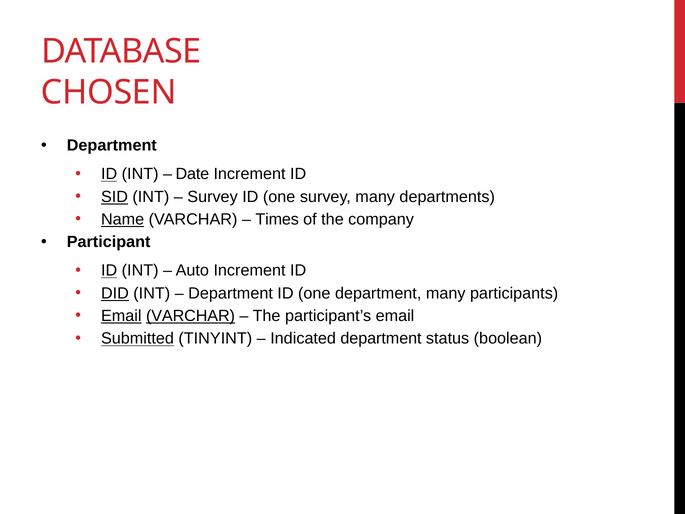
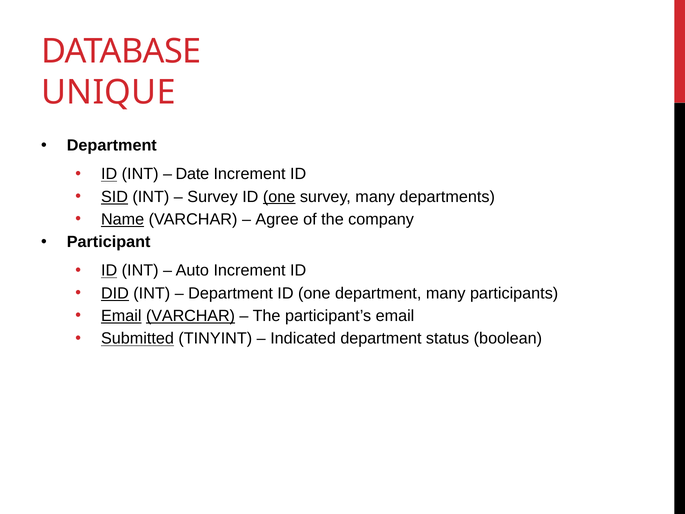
CHOSEN: CHOSEN -> UNIQUE
one at (279, 197) underline: none -> present
Times: Times -> Agree
